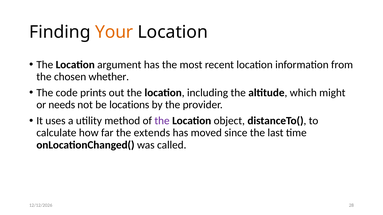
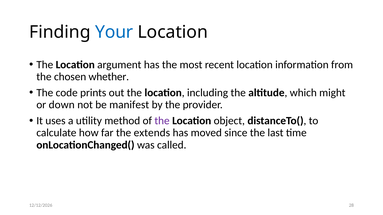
Your colour: orange -> blue
needs: needs -> down
locations: locations -> manifest
